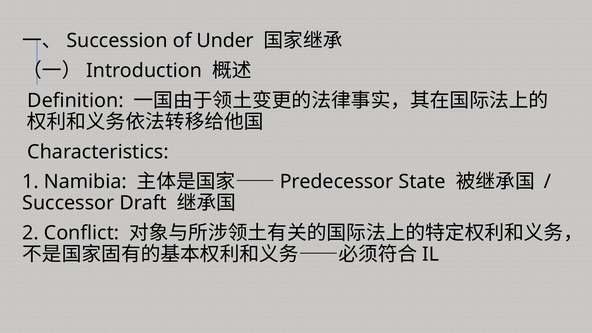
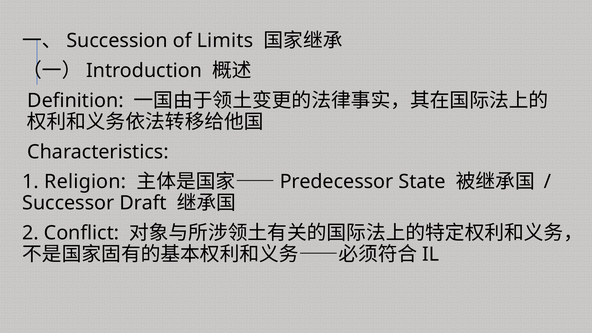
Under: Under -> Limits
Namibia: Namibia -> Religion
